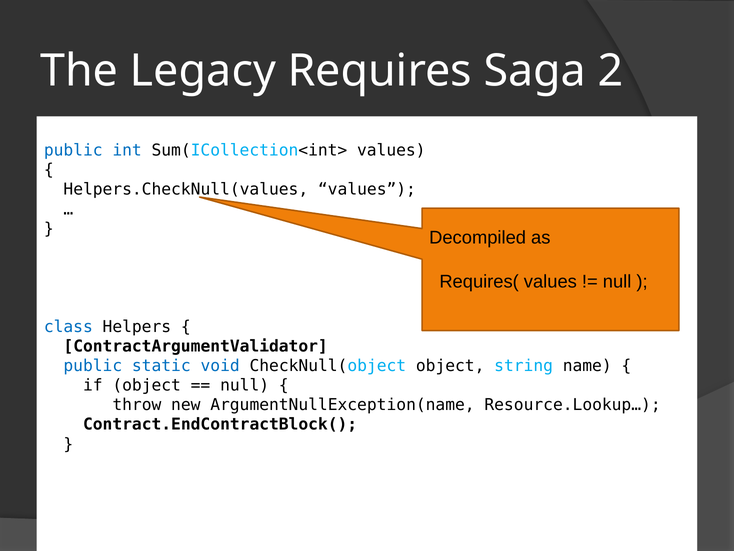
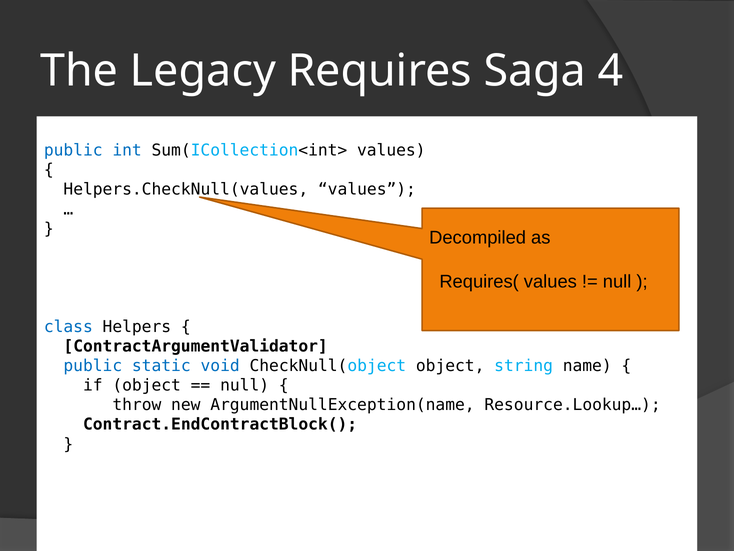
2: 2 -> 4
